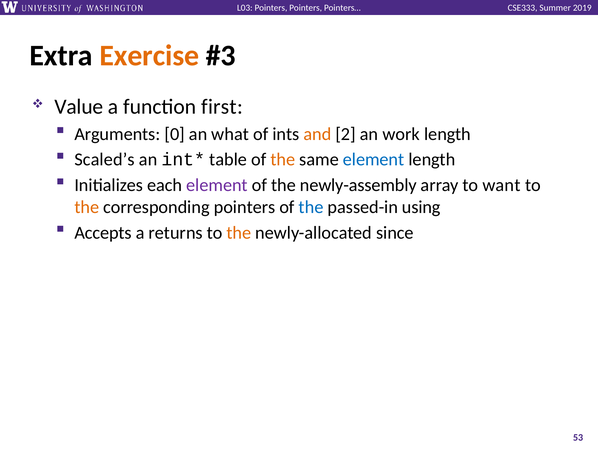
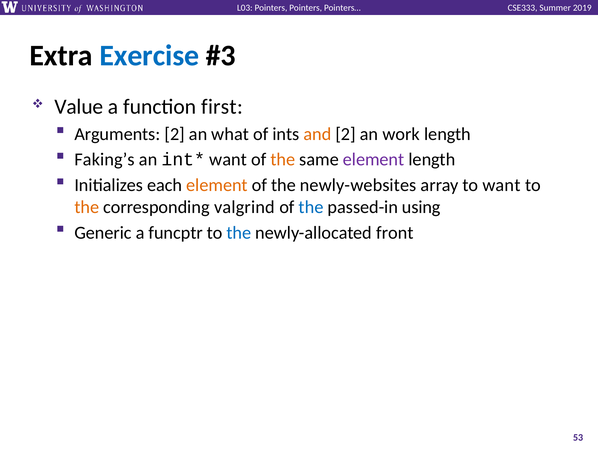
Exercise colour: orange -> blue
Arguments 0: 0 -> 2
Scaled’s: Scaled’s -> Faking’s
table at (228, 159): table -> want
element at (374, 159) colour: blue -> purple
element at (217, 185) colour: purple -> orange
newly-assembly: newly-assembly -> newly-websites
corresponding pointers: pointers -> valgrind
Accepts: Accepts -> Generic
returns: returns -> funcptr
the at (239, 232) colour: orange -> blue
since: since -> front
